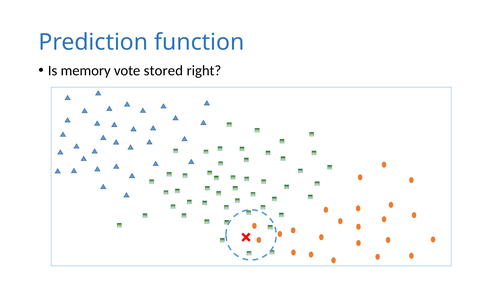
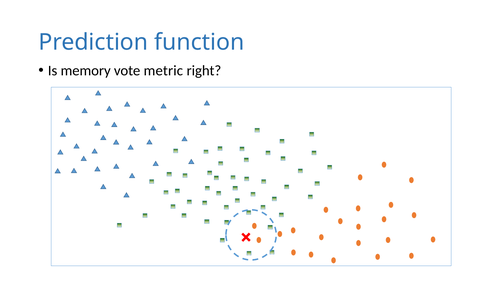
stored: stored -> metric
